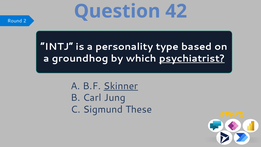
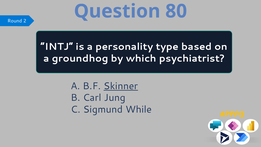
42: 42 -> 80
psychiatrist underline: present -> none
These: These -> While
